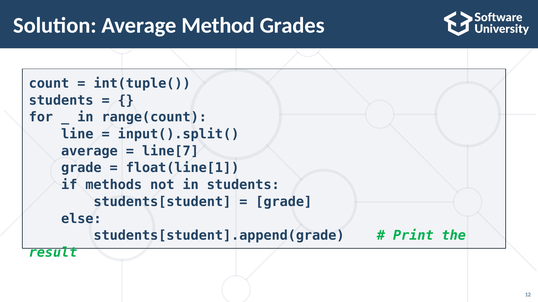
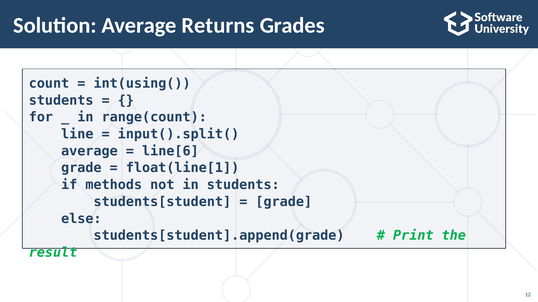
Method: Method -> Returns
int(tuple(: int(tuple( -> int(using(
line[7: line[7 -> line[6
